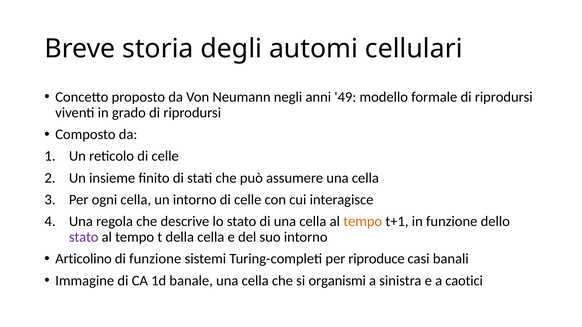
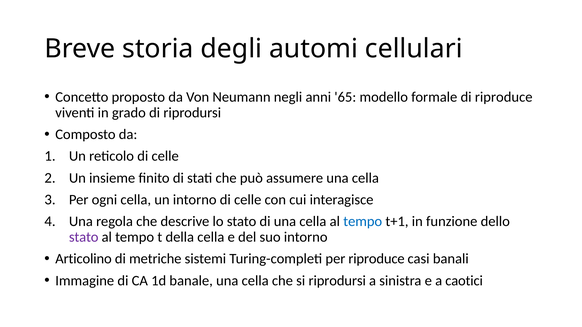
49: 49 -> 65
formale di riprodursi: riprodursi -> riproduce
tempo at (363, 222) colour: orange -> blue
di funzione: funzione -> metriche
si organismi: organismi -> riprodursi
